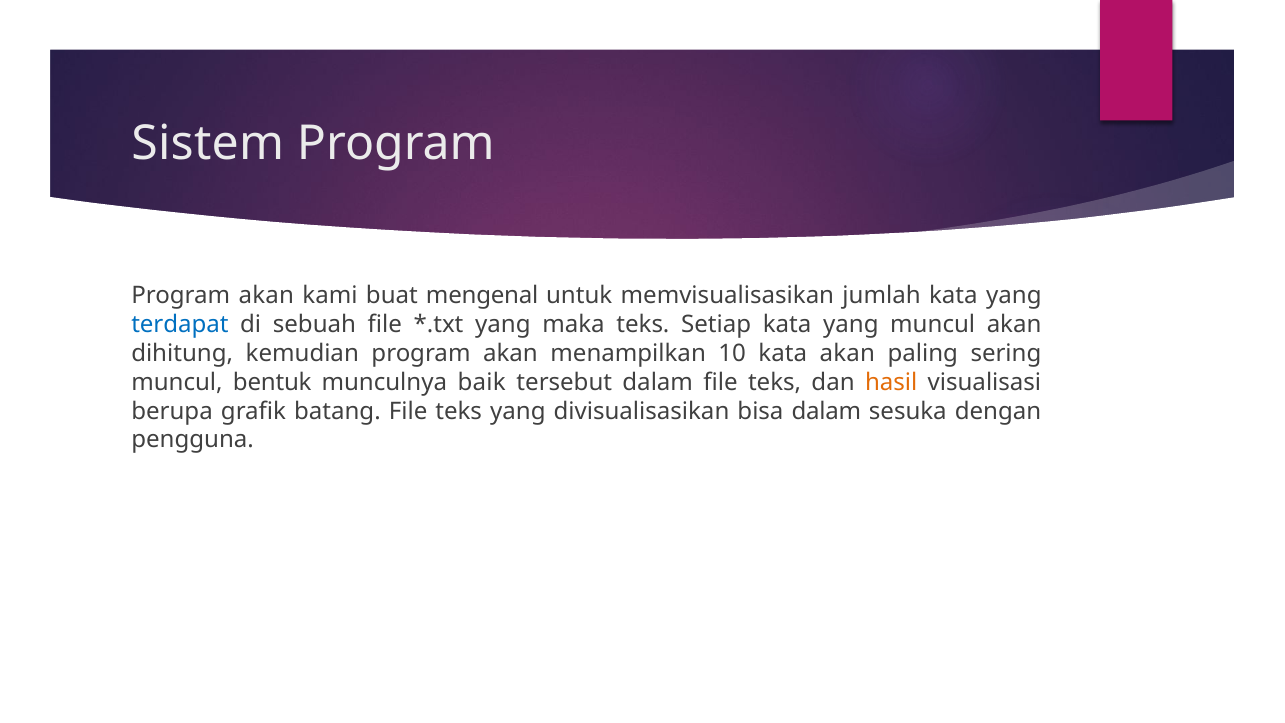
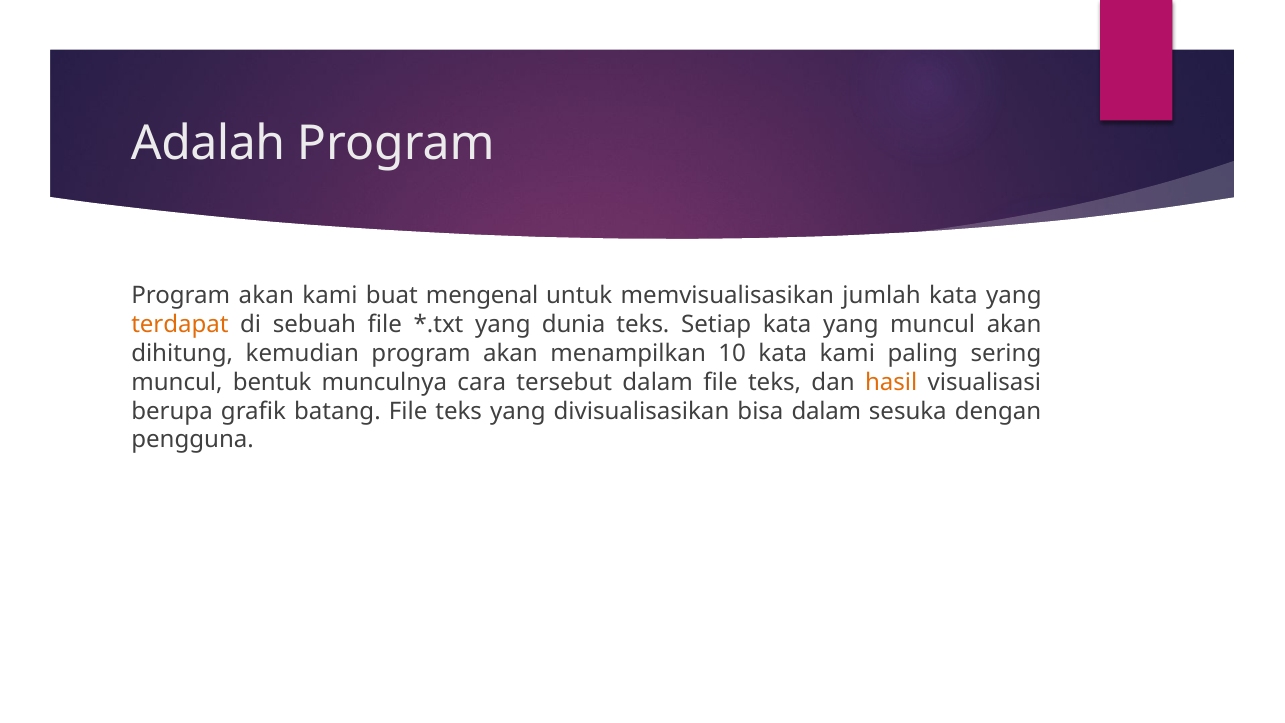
Sistem: Sistem -> Adalah
terdapat colour: blue -> orange
maka: maka -> dunia
kata akan: akan -> kami
baik: baik -> cara
